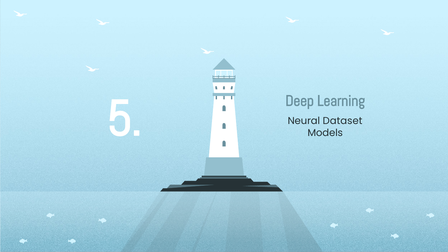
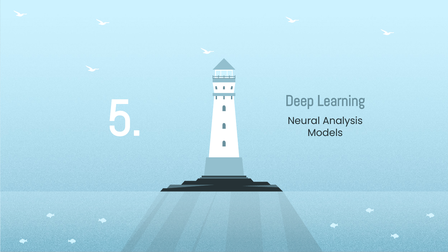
Dataset: Dataset -> Analysis
